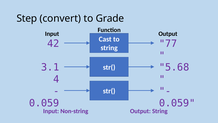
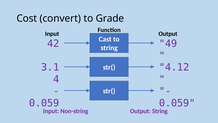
Step: Step -> Cost
77: 77 -> 49
5.68: 5.68 -> 4.12
